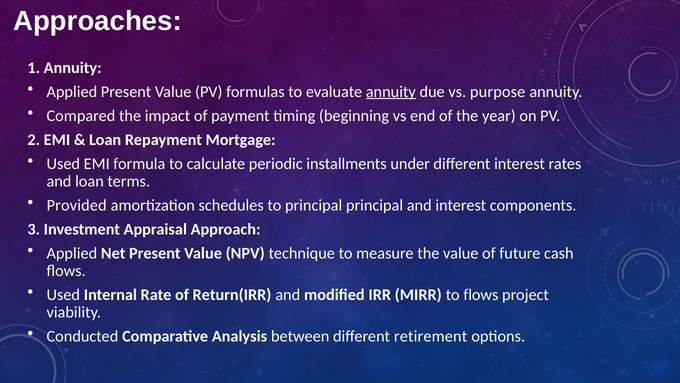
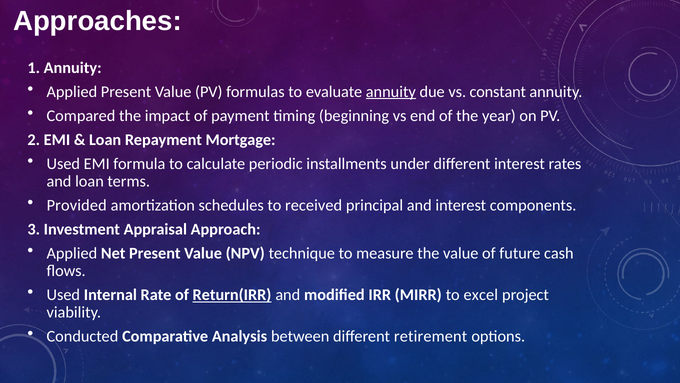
purpose: purpose -> constant
to principal: principal -> received
Return(IRR underline: none -> present
to flows: flows -> excel
